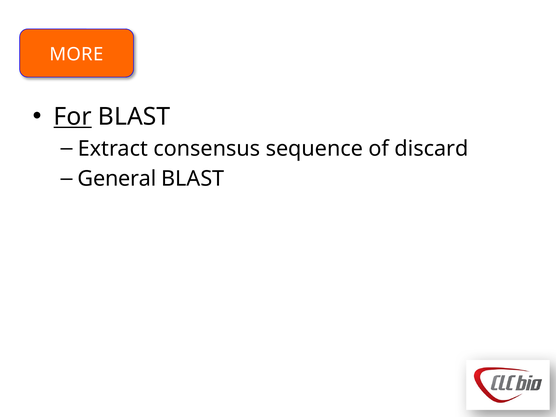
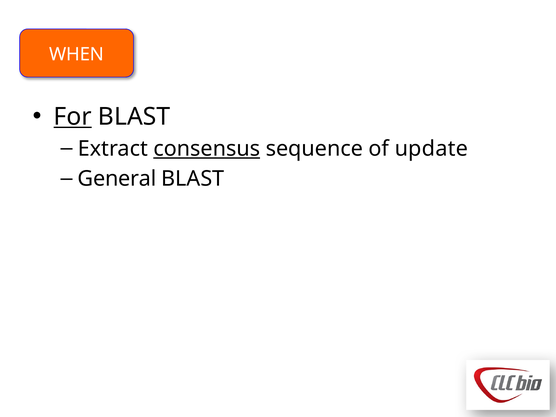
MORE: MORE -> WHEN
consensus underline: none -> present
discard: discard -> update
